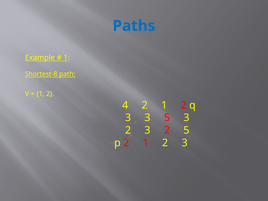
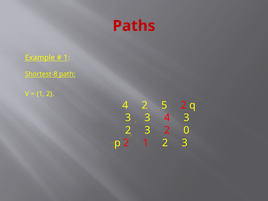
Paths colour: blue -> red
1 at (164, 105): 1 -> 5
3 5: 5 -> 4
2 5: 5 -> 0
